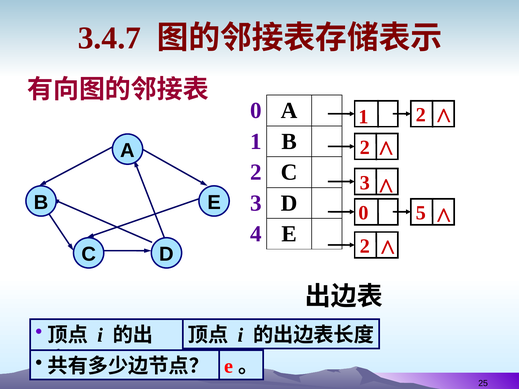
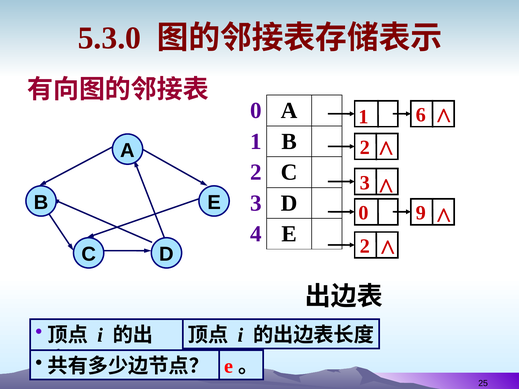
3.4.7: 3.4.7 -> 5.3.0
1 2: 2 -> 6
5: 5 -> 9
